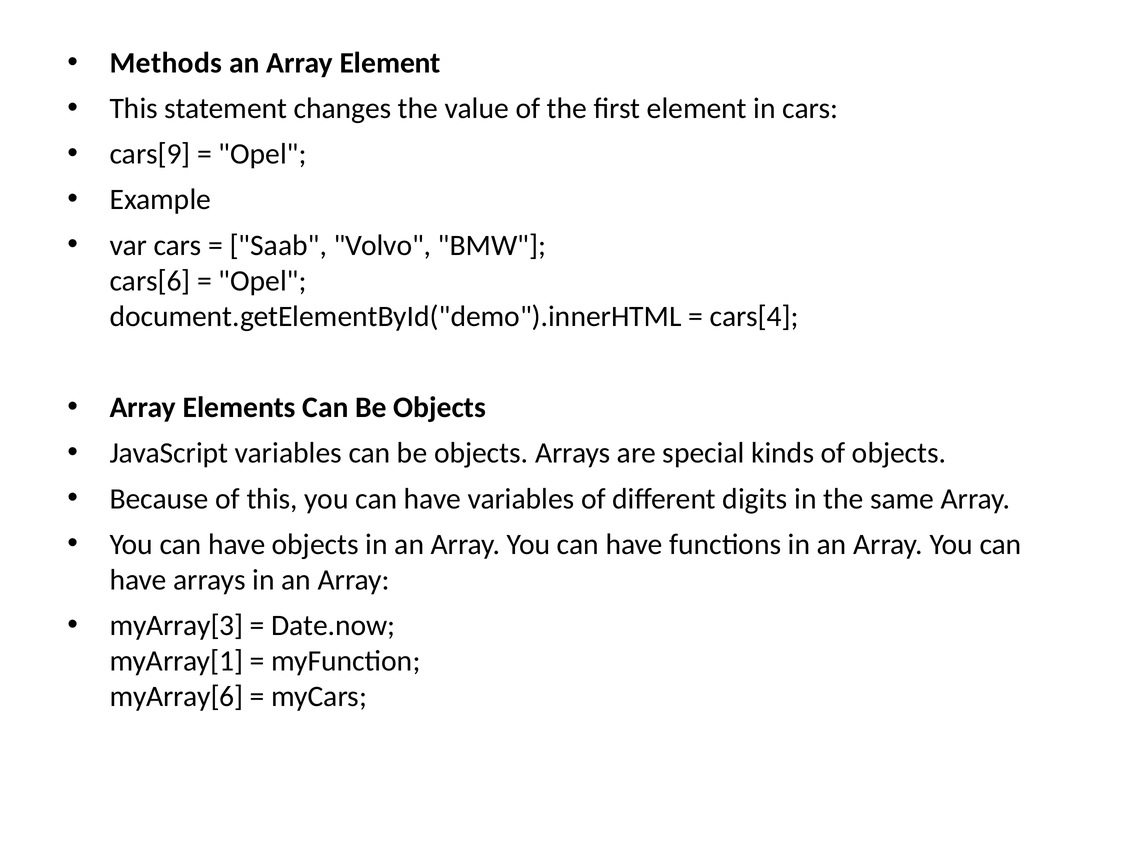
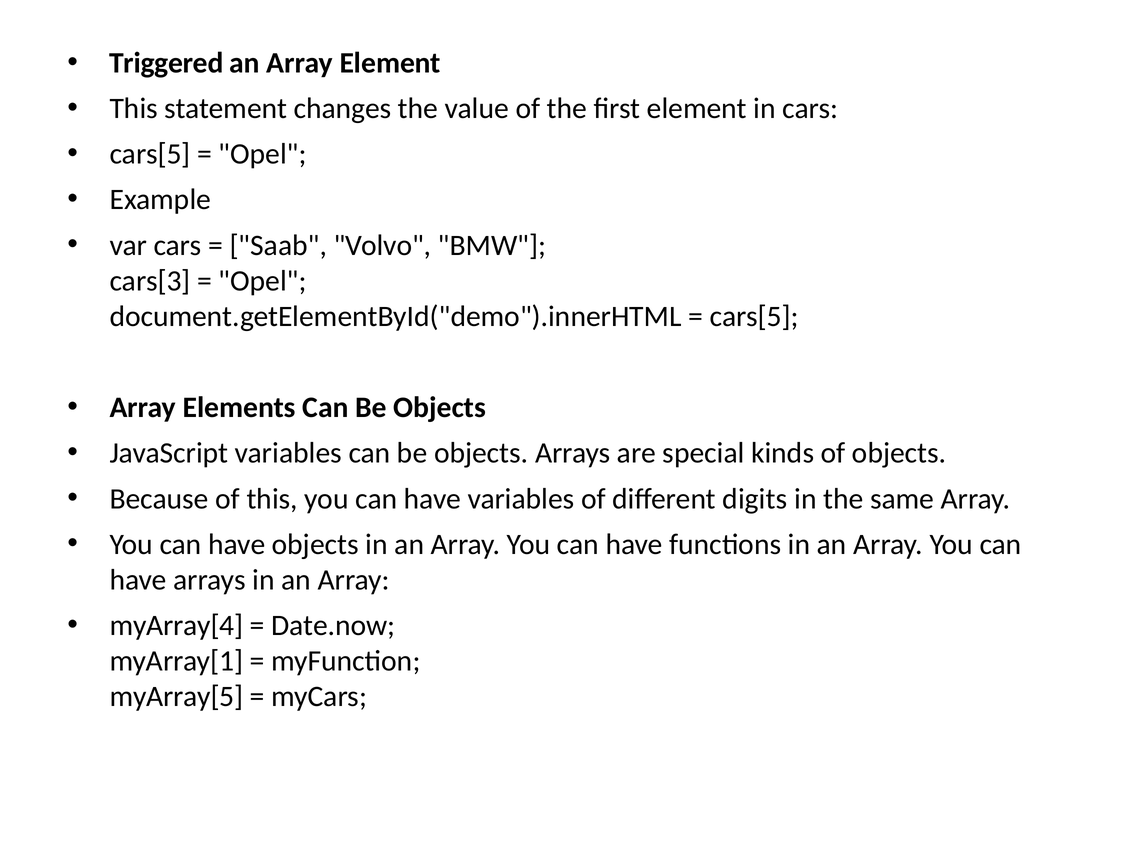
Methods: Methods -> Triggered
cars[9 at (150, 154): cars[9 -> cars[5
cars[6: cars[6 -> cars[3
cars[4 at (754, 316): cars[4 -> cars[5
myArray[3: myArray[3 -> myArray[4
myArray[6: myArray[6 -> myArray[5
